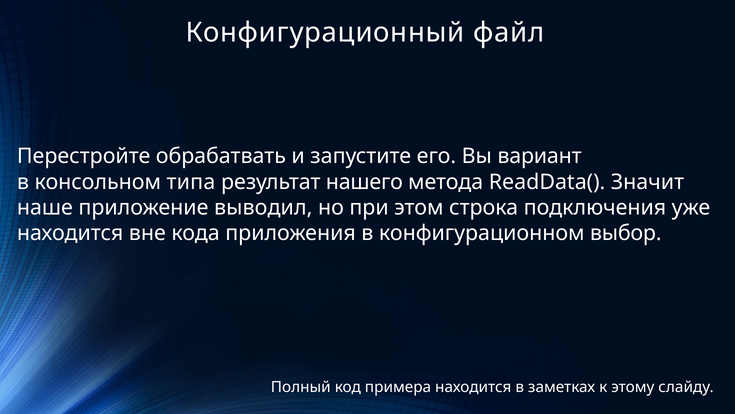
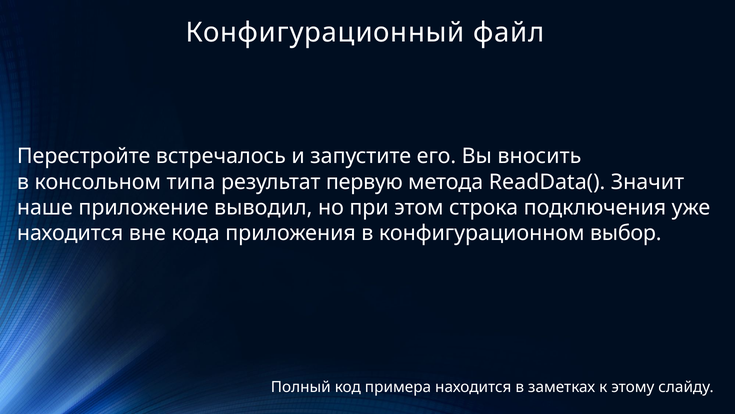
обрабатвать: обрабатвать -> встречалось
вариант: вариант -> вносить
нашего: нашего -> первую
